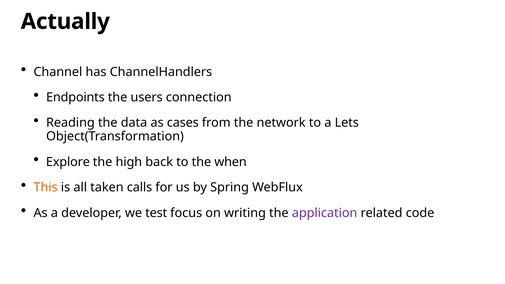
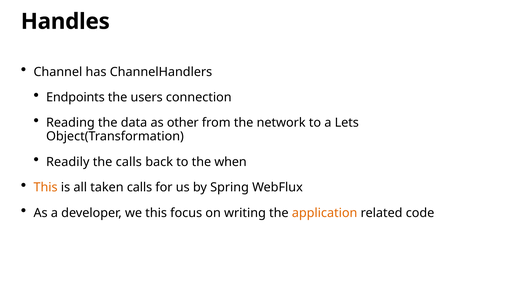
Actually: Actually -> Handles
cases: cases -> other
Explore: Explore -> Readily
the high: high -> calls
we test: test -> this
application colour: purple -> orange
